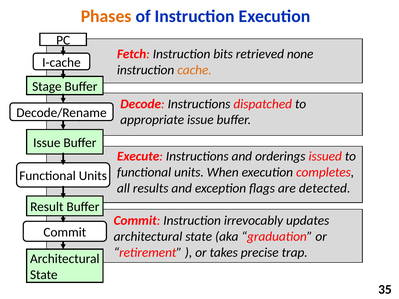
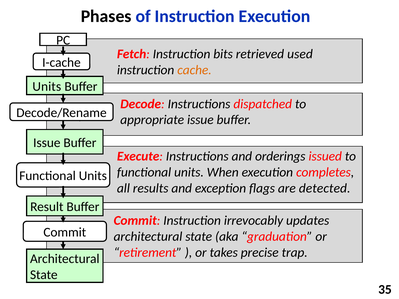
Phases colour: orange -> black
none: none -> used
Stage at (47, 86): Stage -> Units
